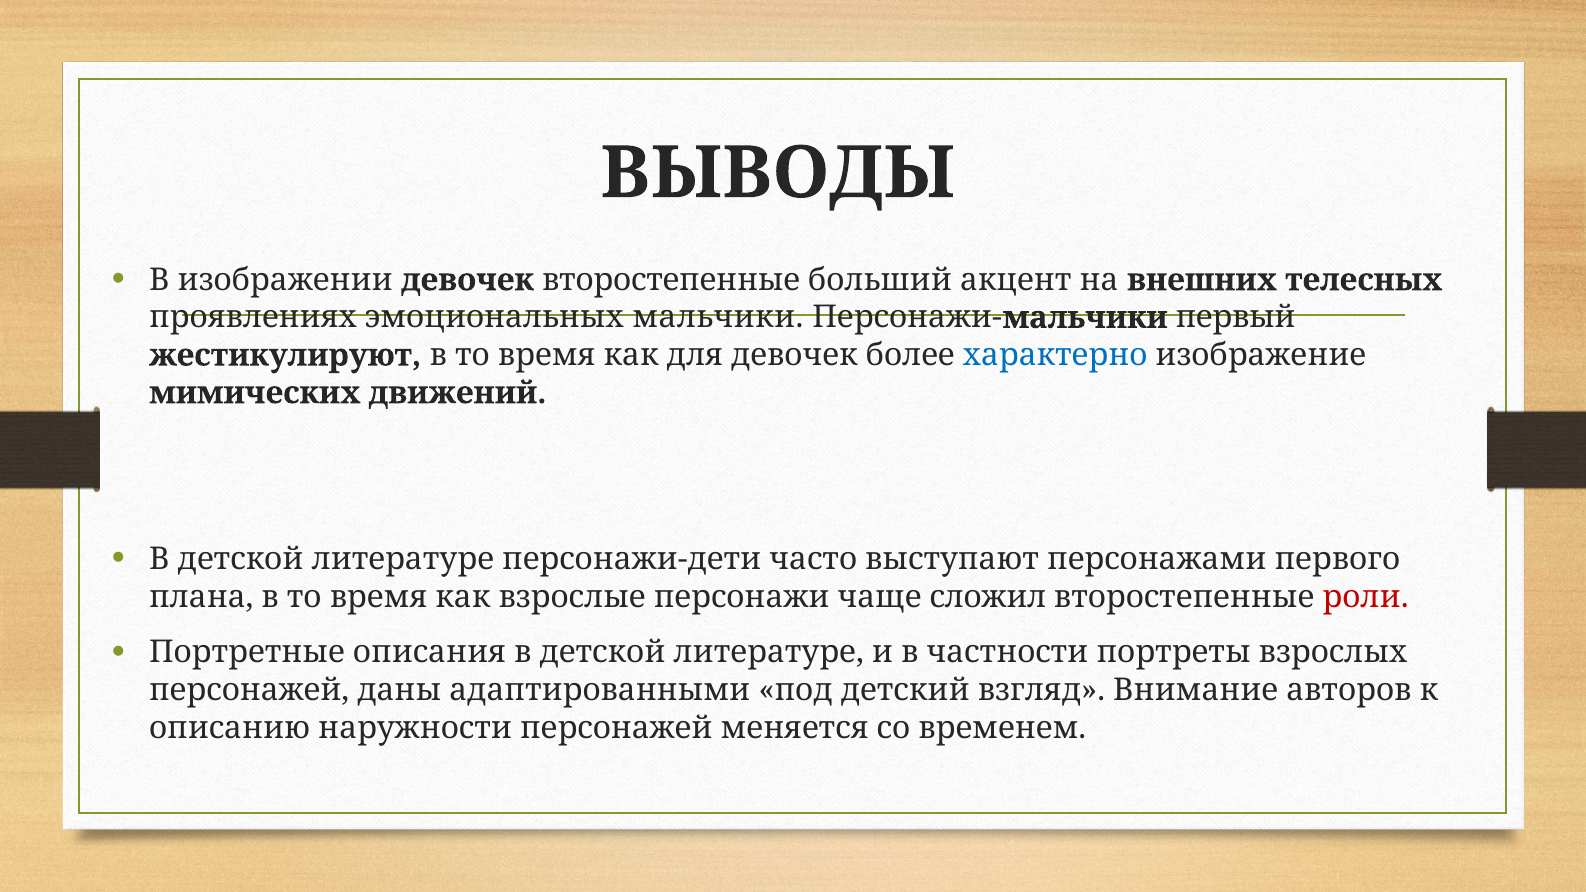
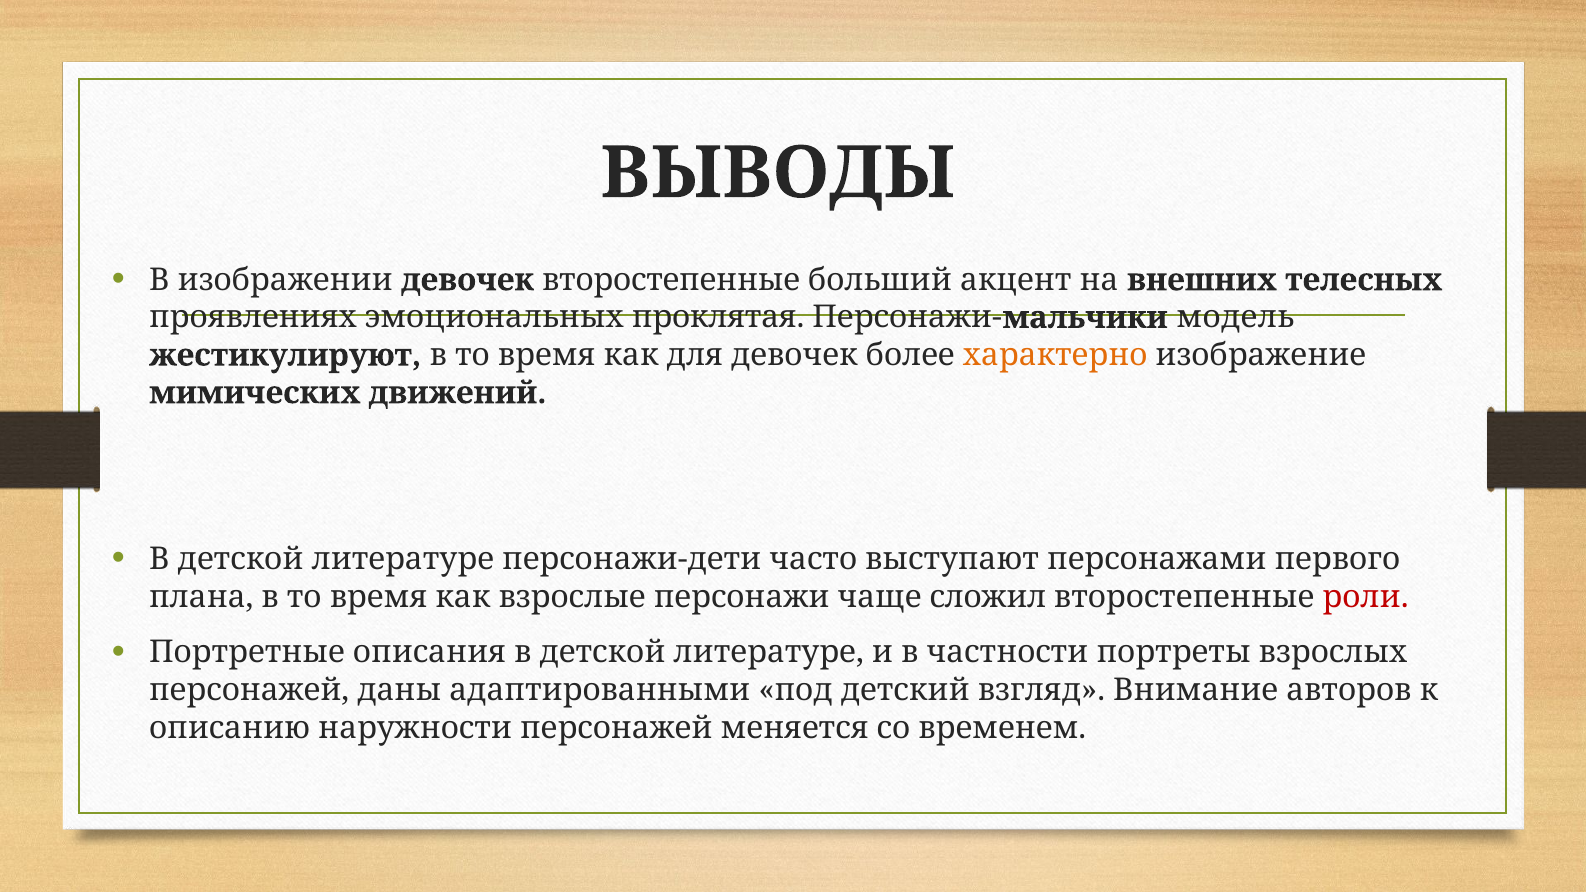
мальчики: мальчики -> проклятая
первый: первый -> модель
характерно colour: blue -> orange
